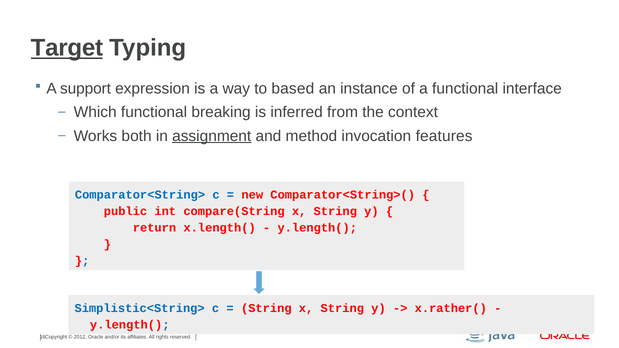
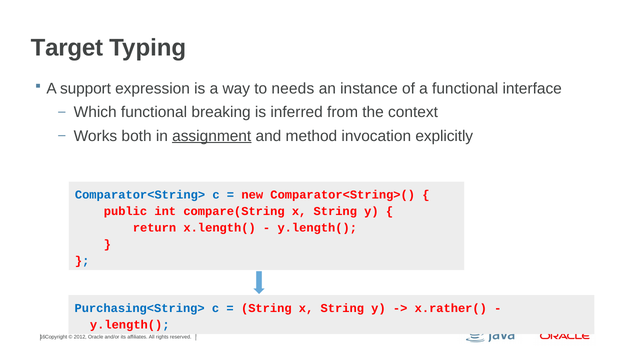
Target underline: present -> none
based: based -> needs
features: features -> explicitly
Simplistic<String>: Simplistic<String> -> Purchasing<String>
